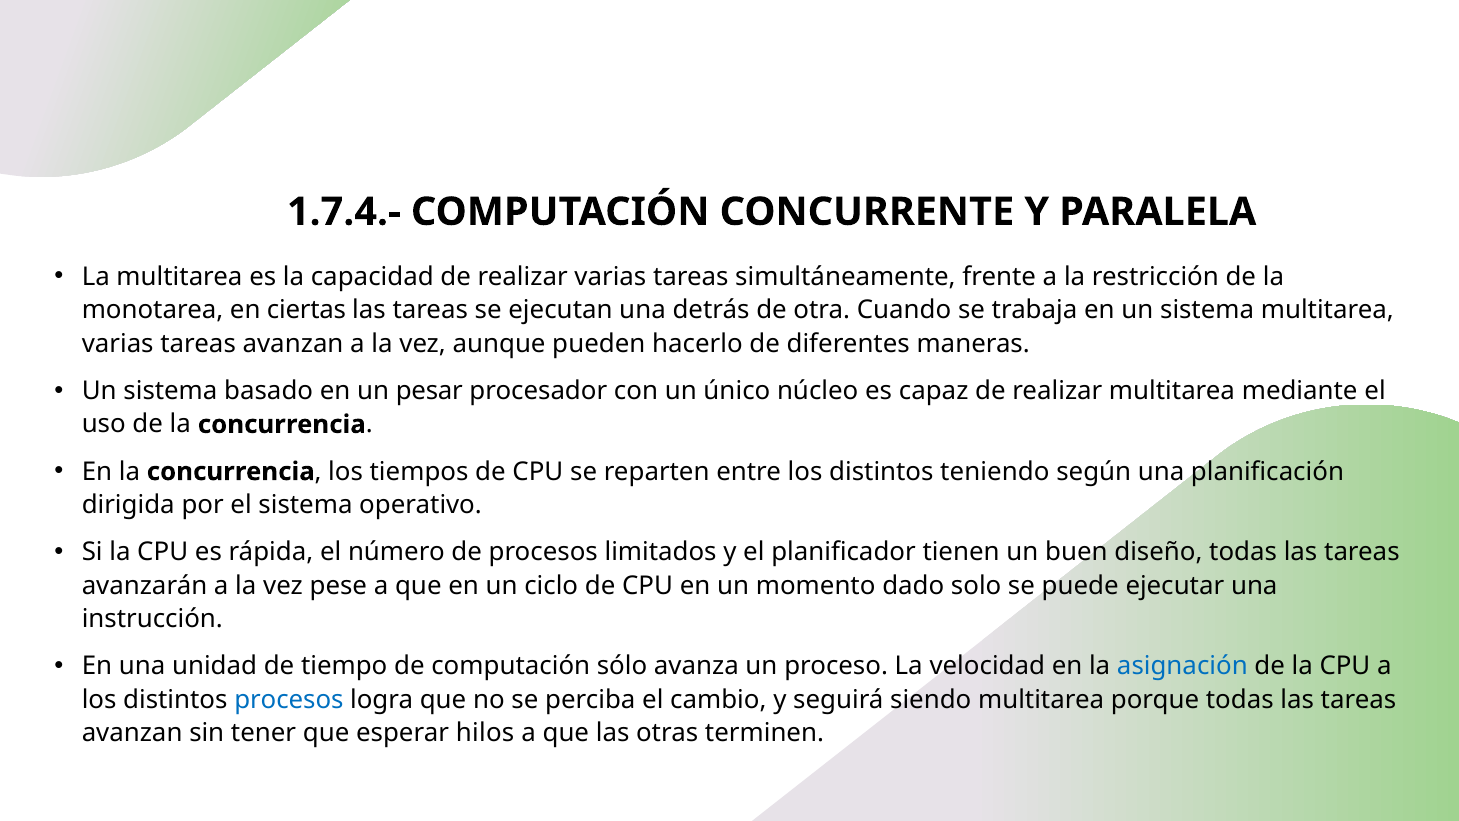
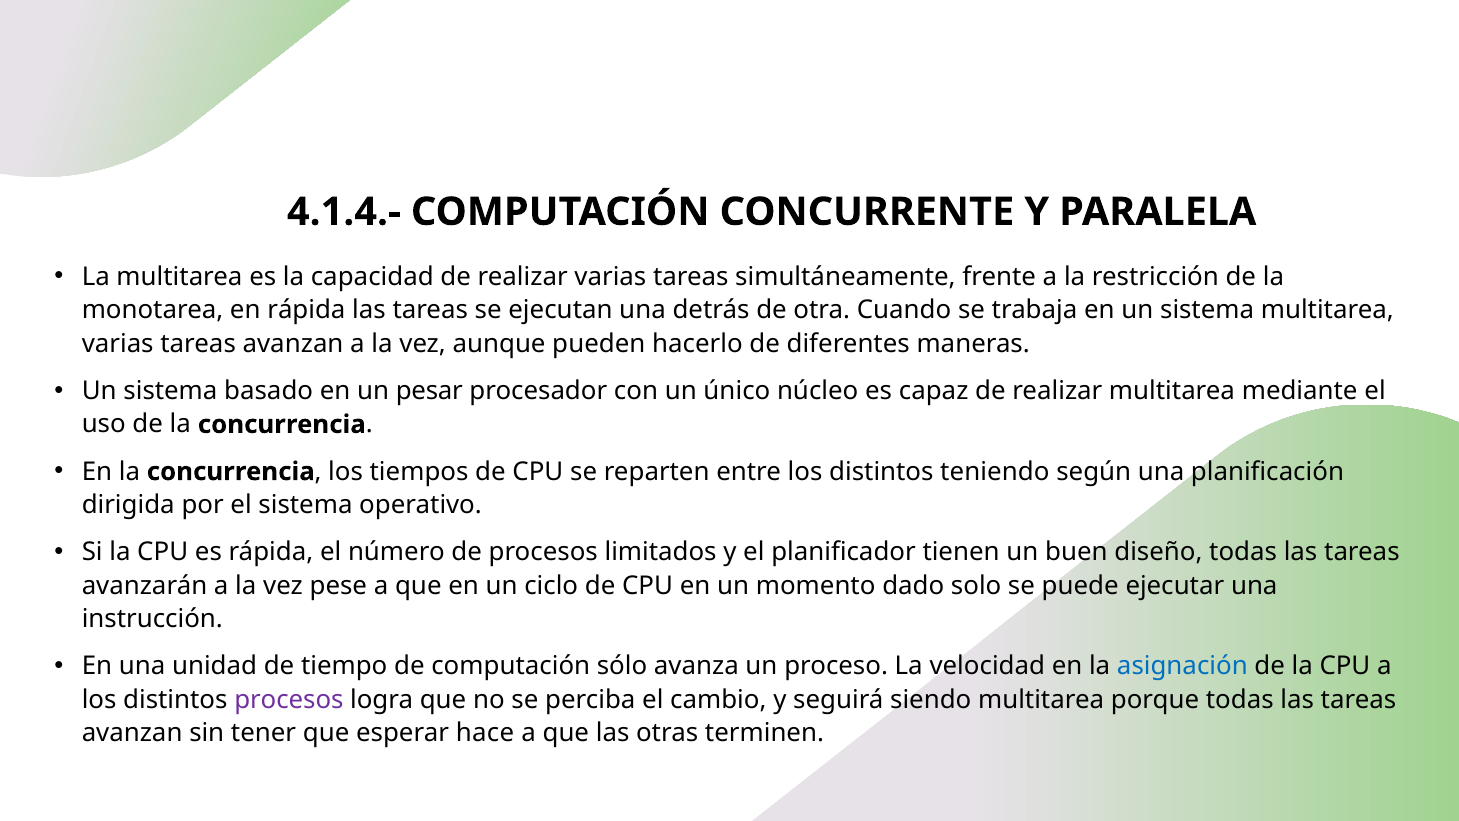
1.7.4.-: 1.7.4.- -> 4.1.4.-
en ciertas: ciertas -> rápida
procesos at (289, 700) colour: blue -> purple
hilos: hilos -> hace
